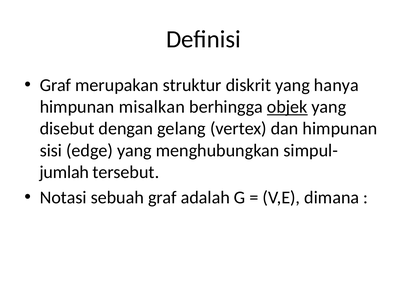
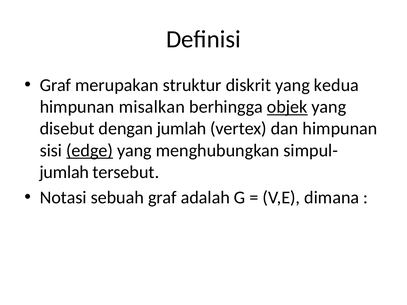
hanya: hanya -> kedua
dengan gelang: gelang -> jumlah
edge underline: none -> present
